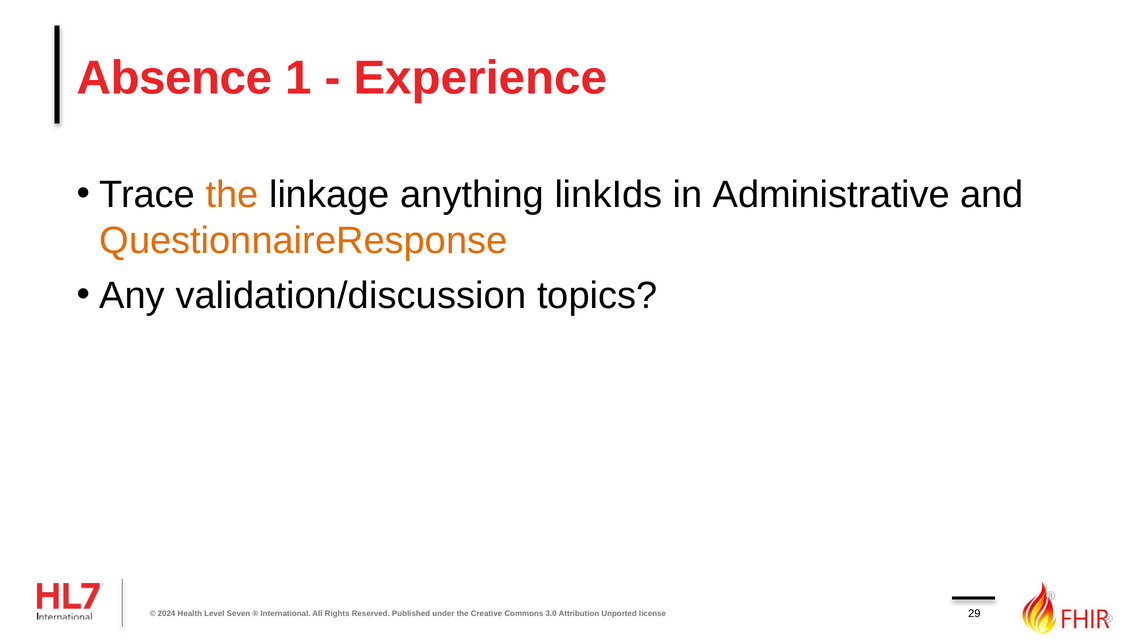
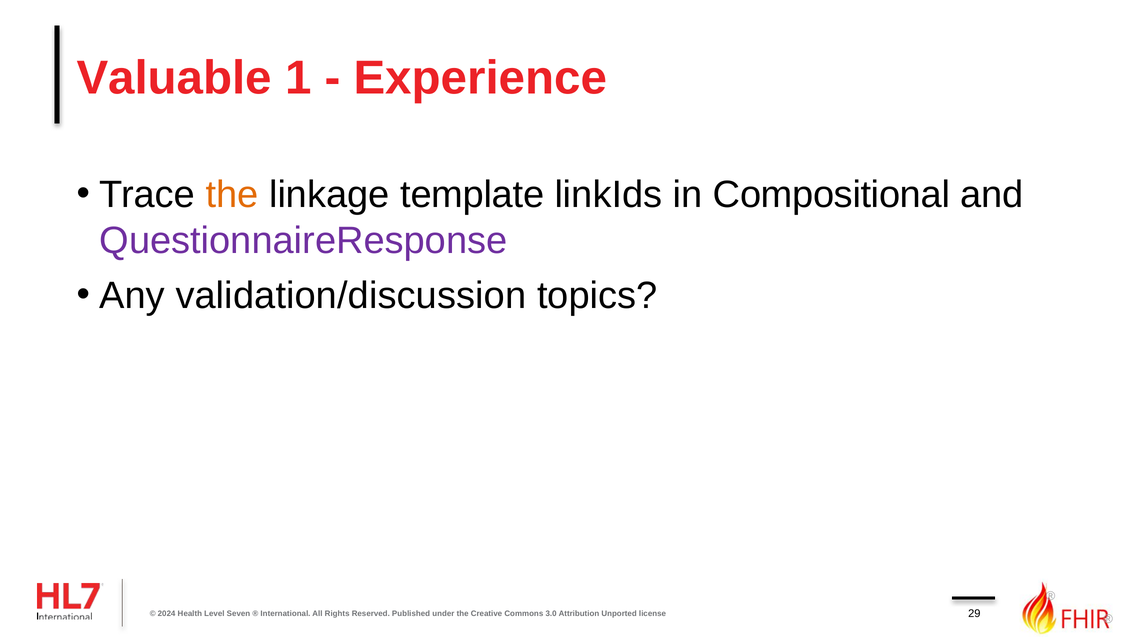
Absence: Absence -> Valuable
anything: anything -> template
Administrative: Administrative -> Compositional
QuestionnaireResponse colour: orange -> purple
